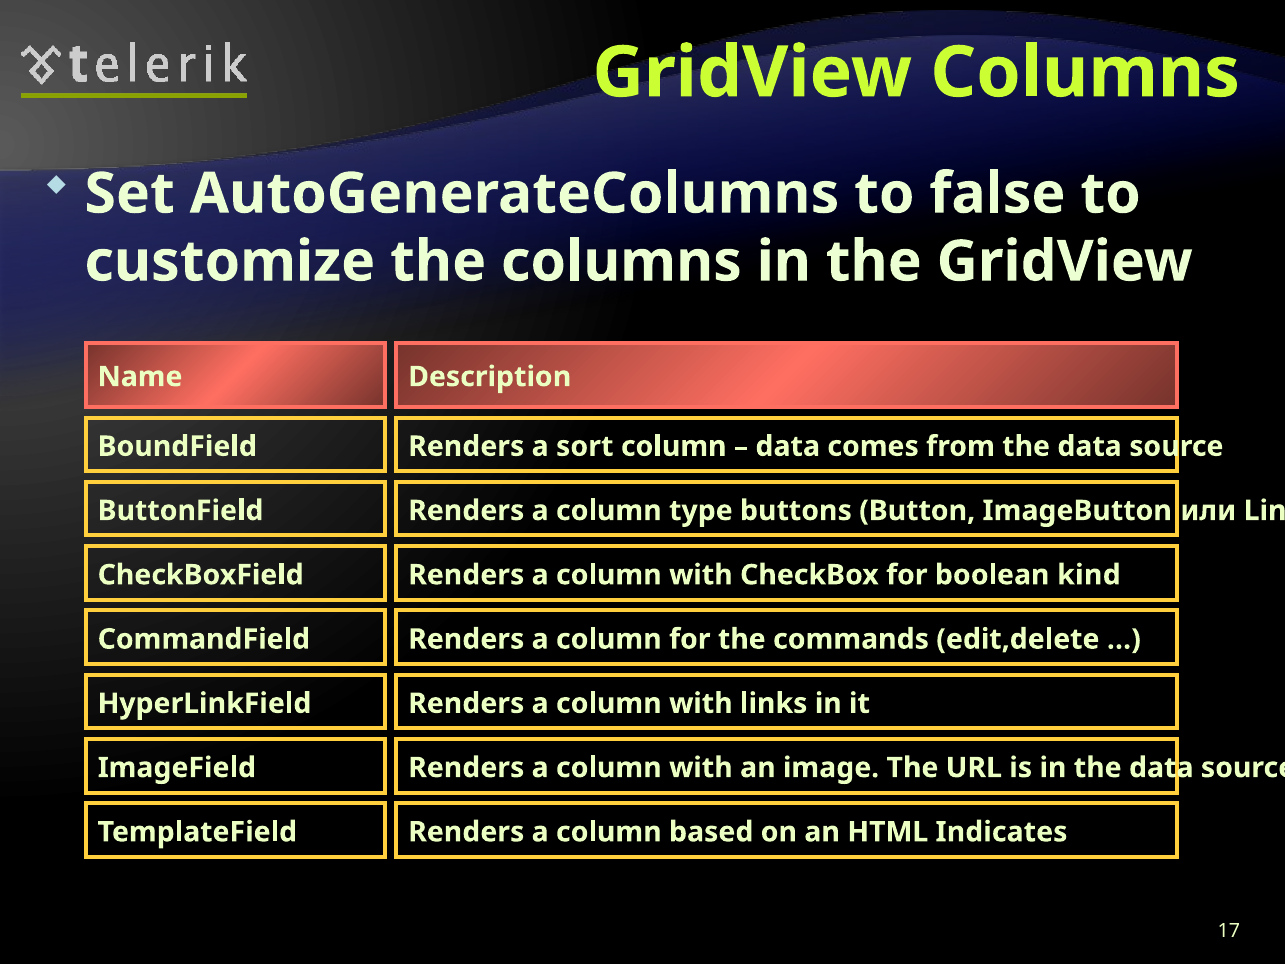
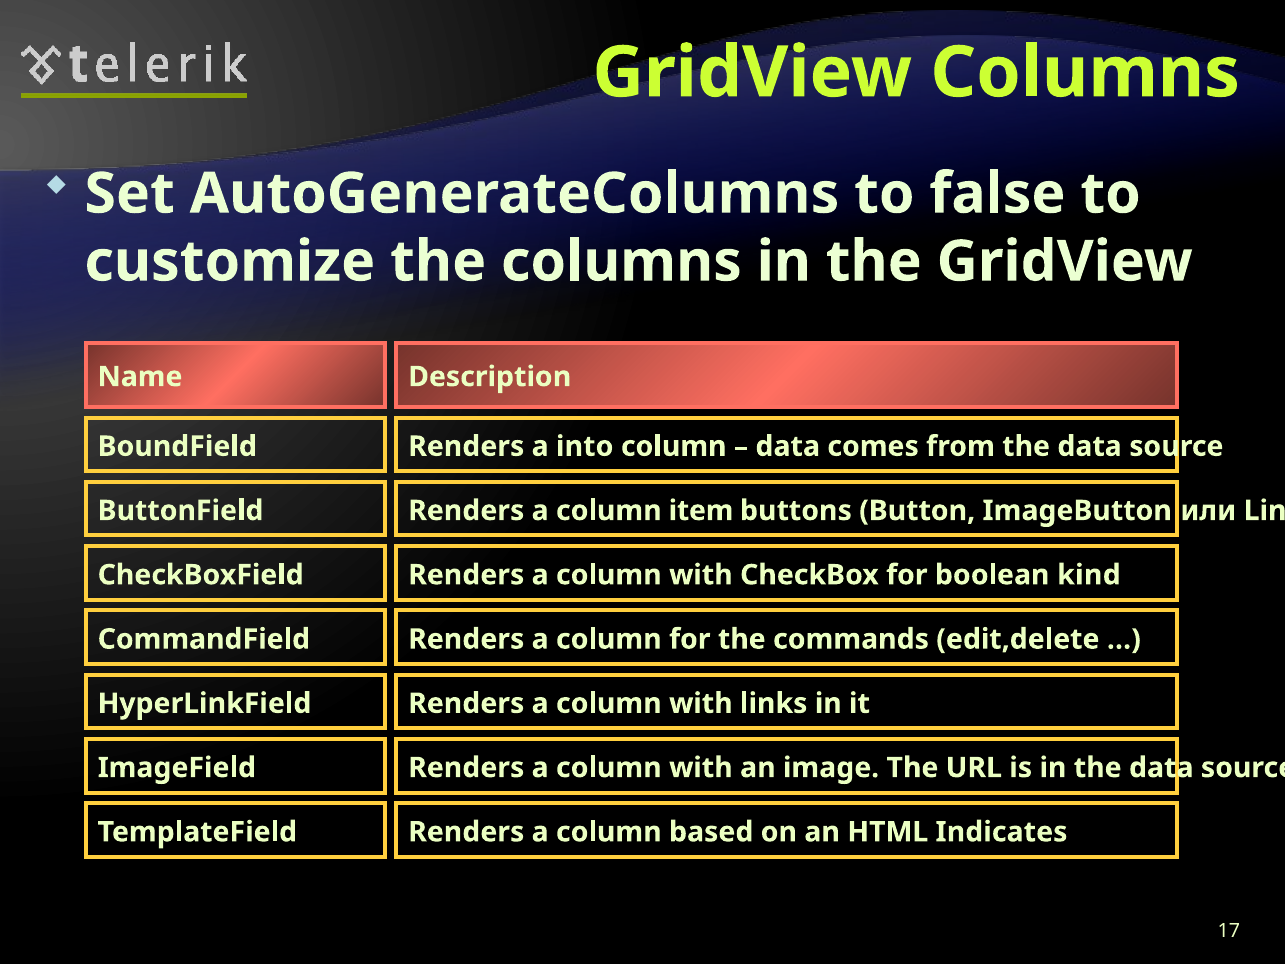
sort: sort -> into
type: type -> item
